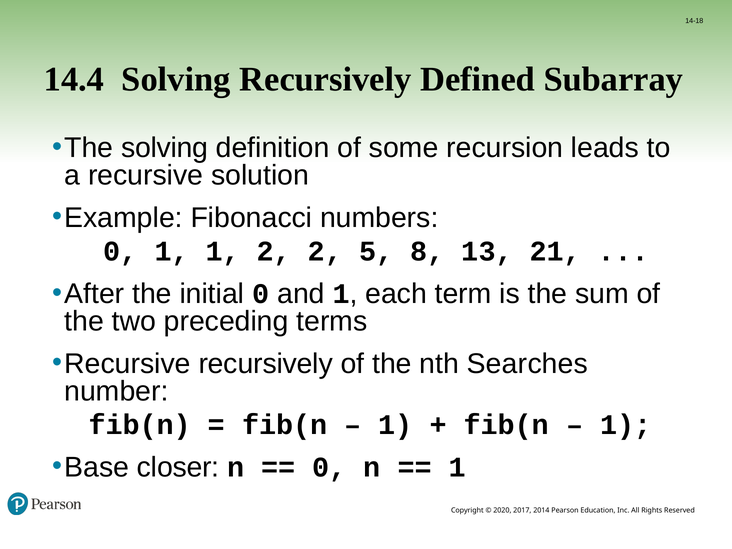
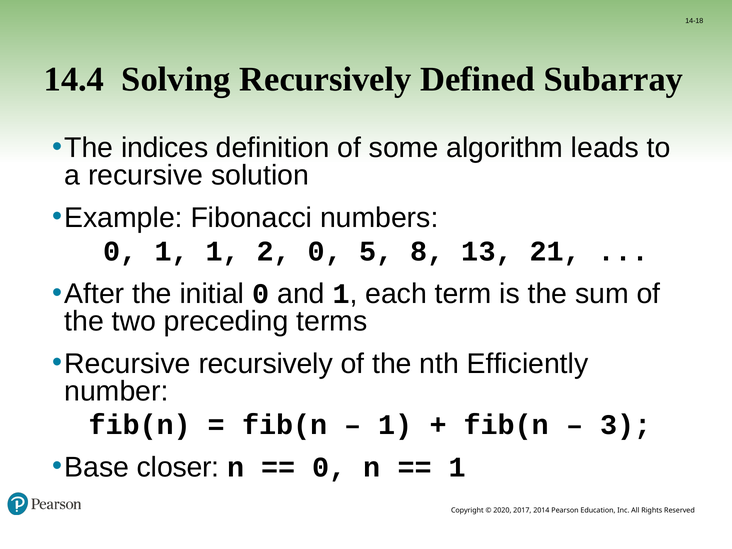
The solving: solving -> indices
recursion: recursion -> algorithm
2 2: 2 -> 0
Searches: Searches -> Efficiently
1 at (626, 425): 1 -> 3
